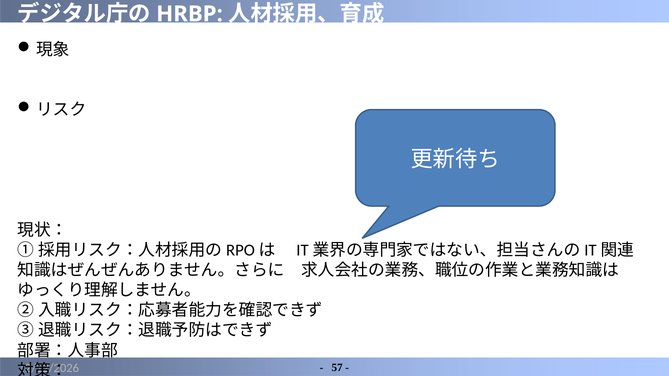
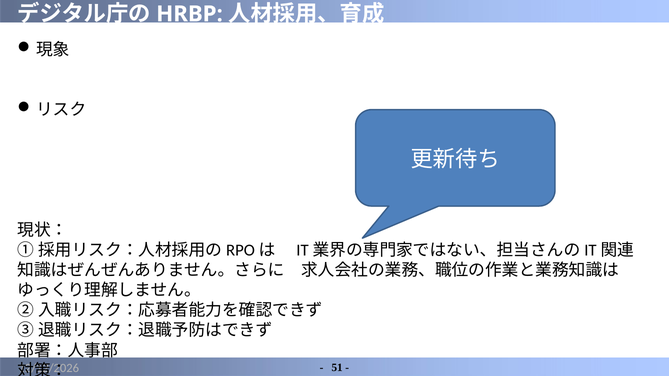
57: 57 -> 51
